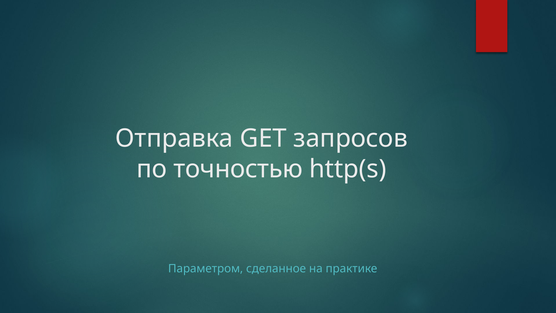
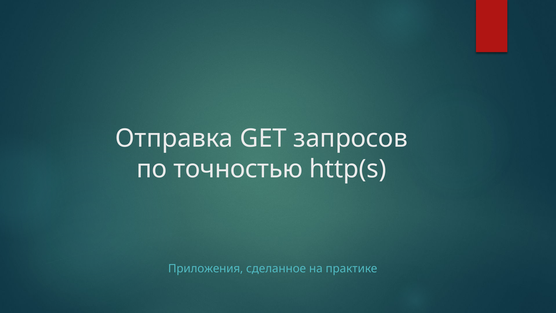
Параметром: Параметром -> Приложения
